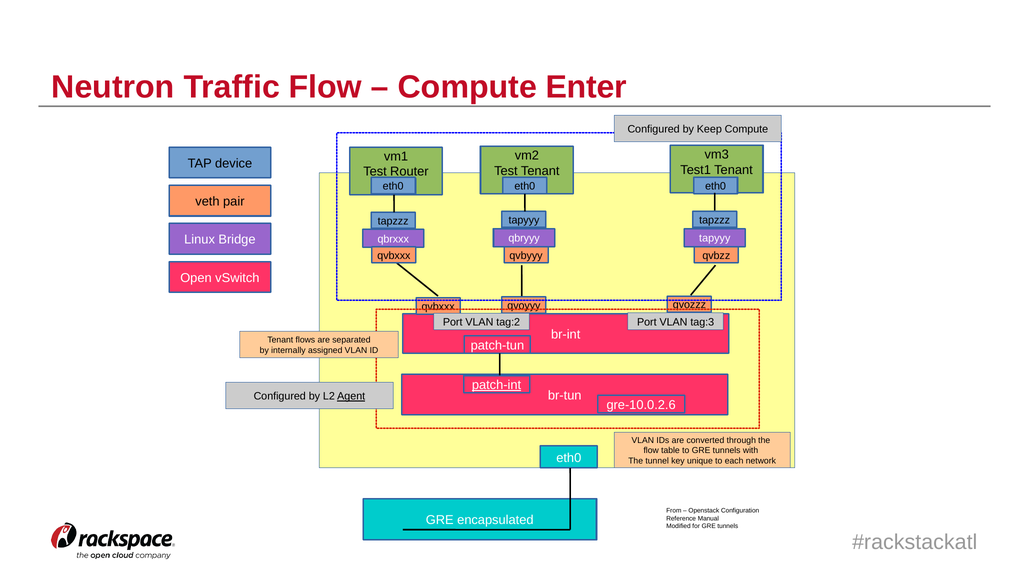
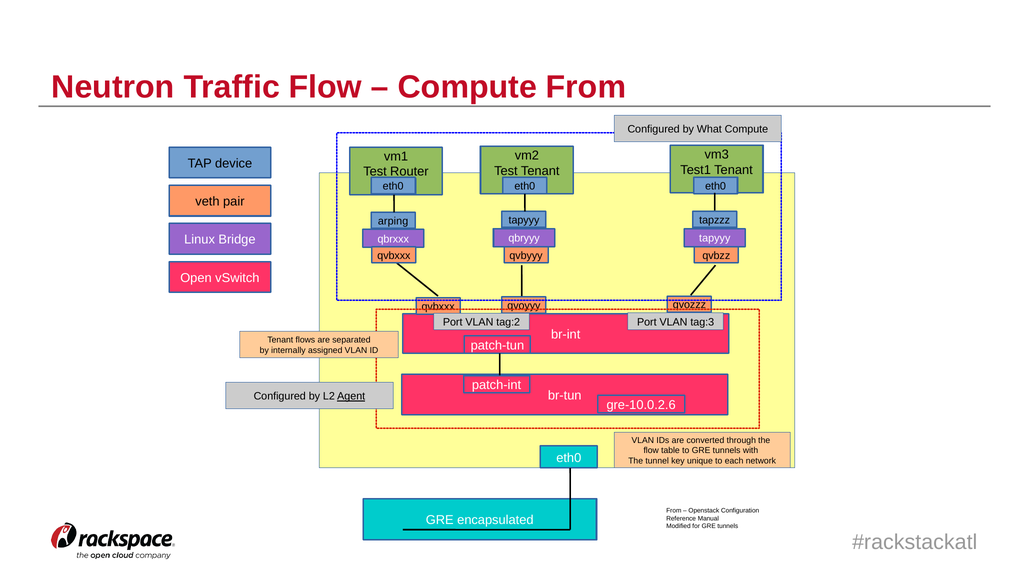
Compute Enter: Enter -> From
Keep: Keep -> What
tapzzz at (393, 221): tapzzz -> arping
patch-int underline: present -> none
